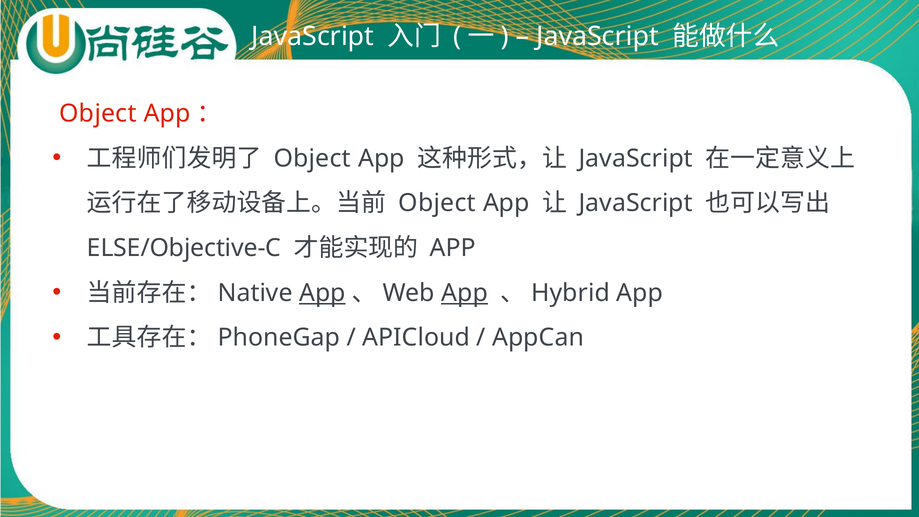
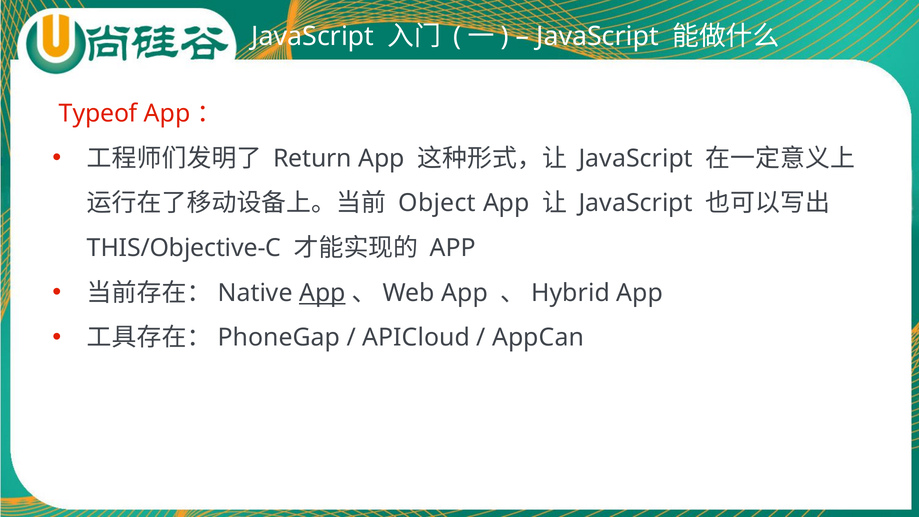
Object at (98, 113): Object -> Typeof
Object at (312, 158): Object -> Return
ELSE/Objective-C: ELSE/Objective-C -> THIS/Objective-C
App at (465, 293) underline: present -> none
